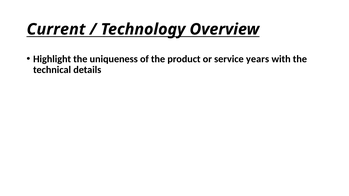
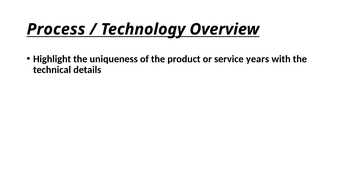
Current: Current -> Process
